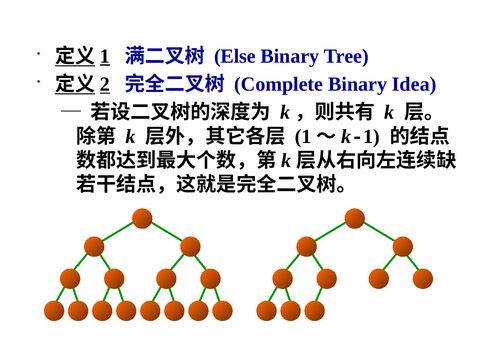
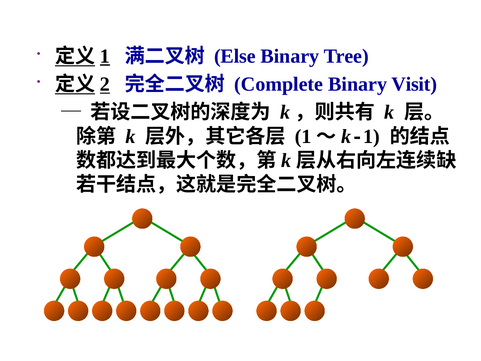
Idea: Idea -> Visit
